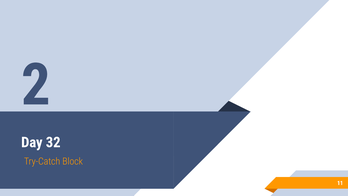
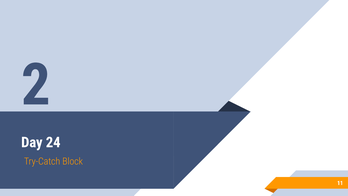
32: 32 -> 24
